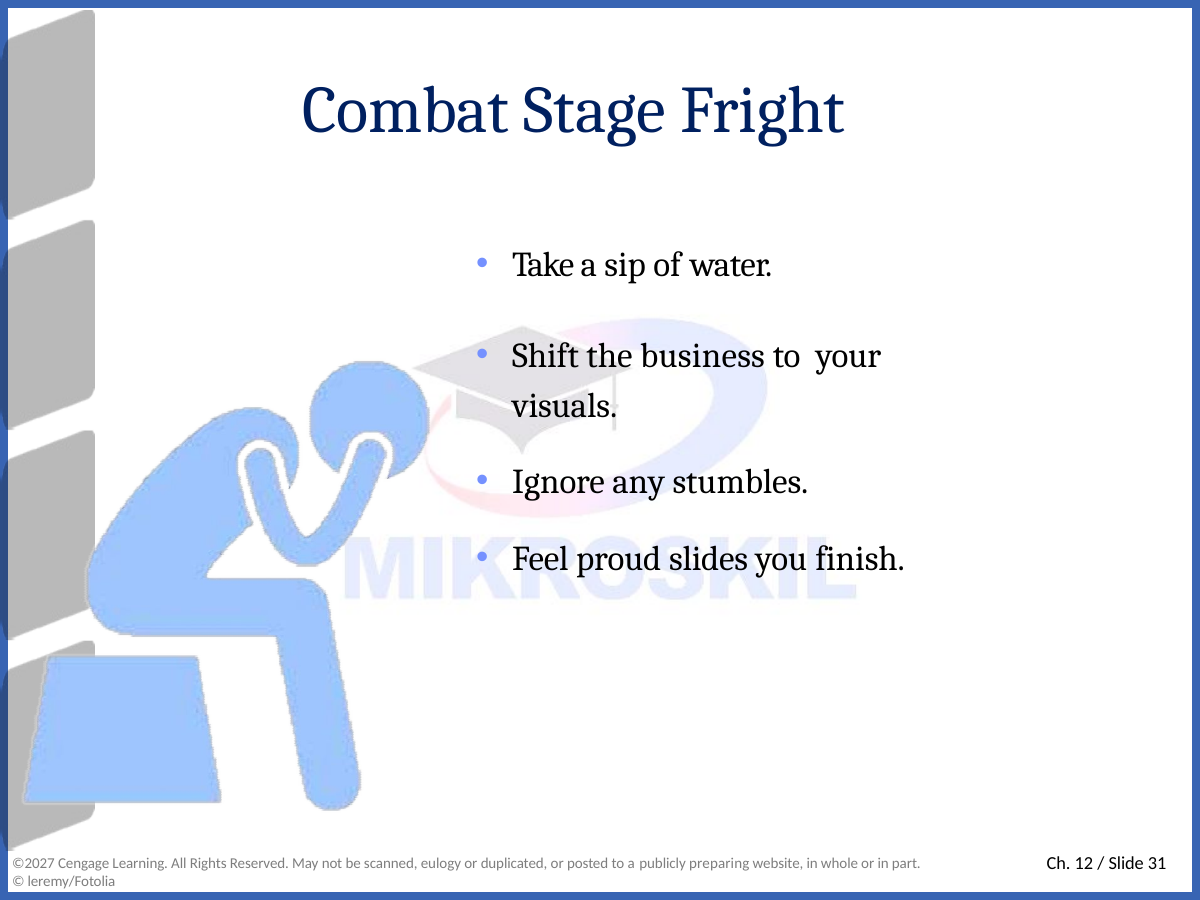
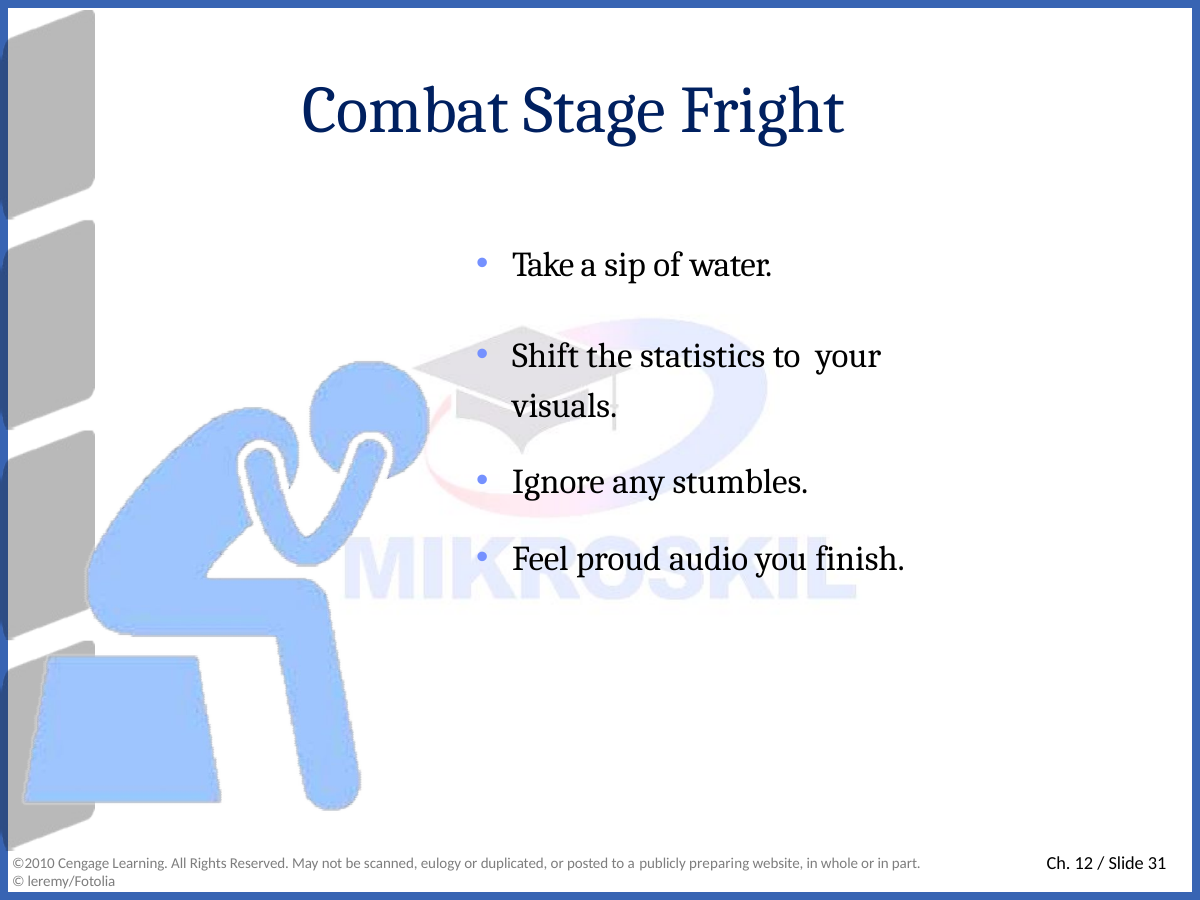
business: business -> statistics
slides: slides -> audio
©2027: ©2027 -> ©2010
